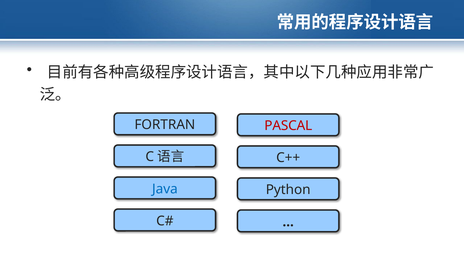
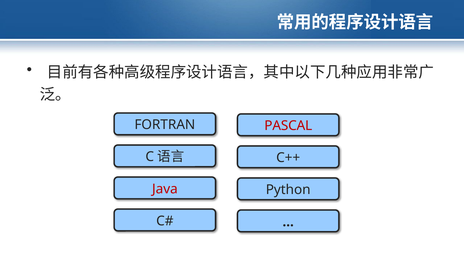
Java colour: blue -> red
